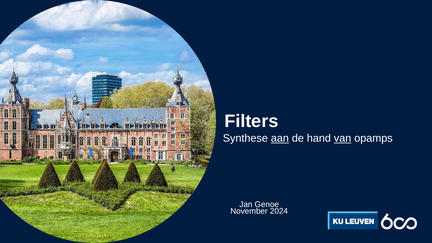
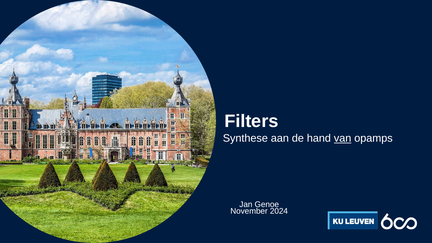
aan underline: present -> none
